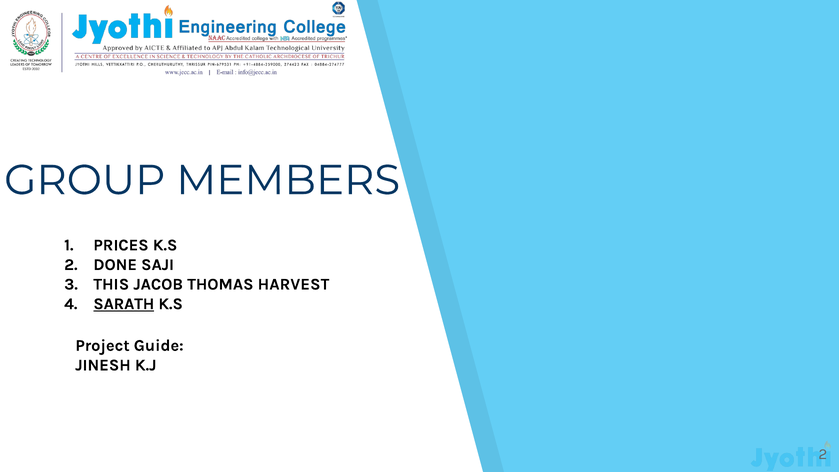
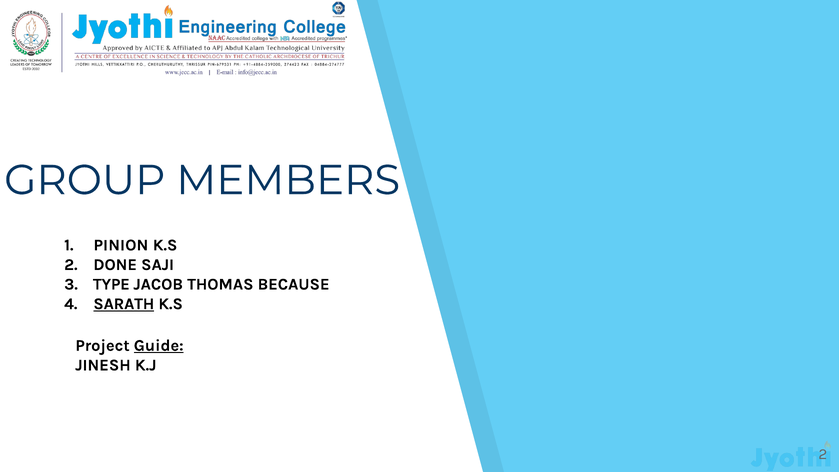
PRICES: PRICES -> PINION
THIS: THIS -> TYPE
HARVEST: HARVEST -> BECAUSE
Guide underline: none -> present
